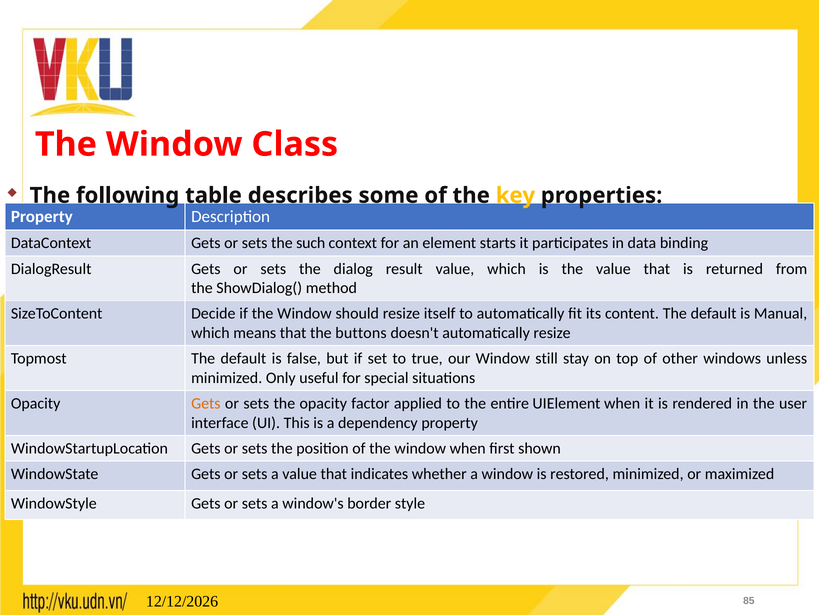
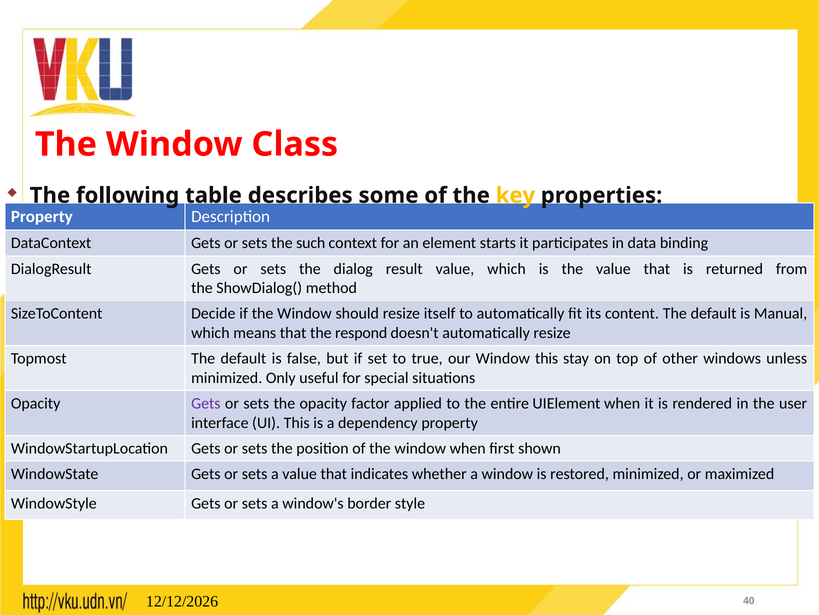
buttons: buttons -> respond
Window still: still -> this
Gets at (206, 403) colour: orange -> purple
85: 85 -> 40
